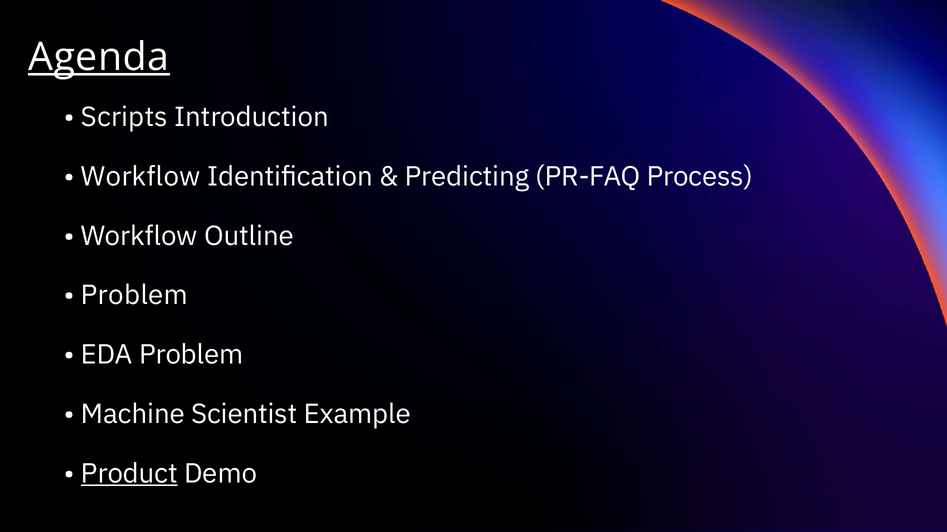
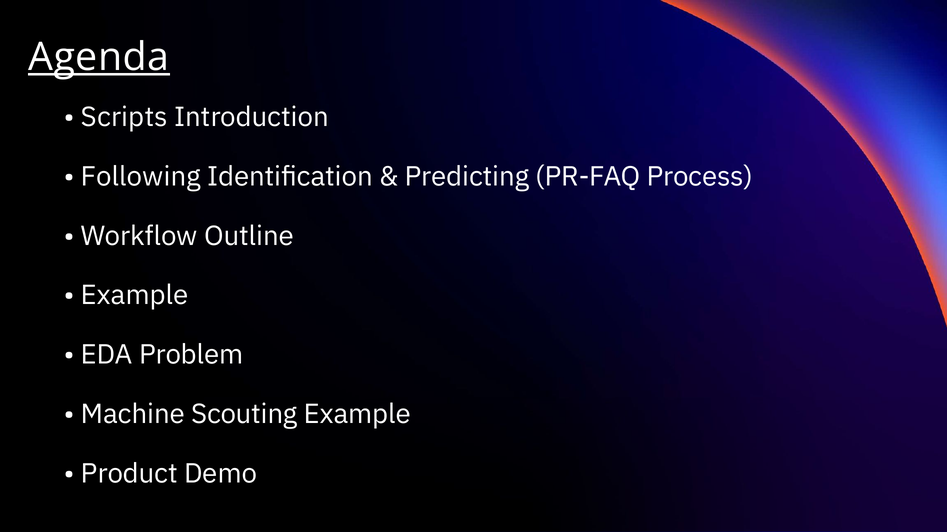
Workflow at (141, 177): Workflow -> Following
Problem at (134, 296): Problem -> Example
Scientist: Scientist -> Scouting
Product underline: present -> none
